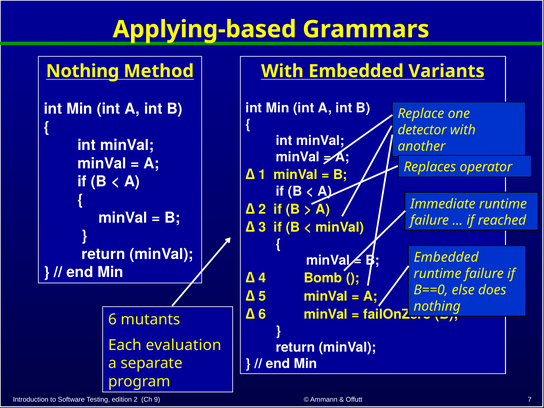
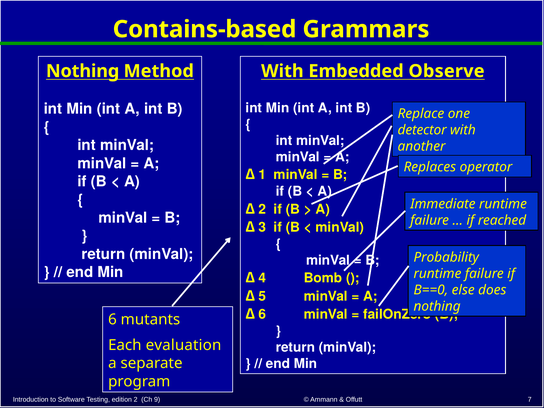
Applying-based: Applying-based -> Contains-based
Variants: Variants -> Observe
Embedded at (446, 257): Embedded -> Probability
